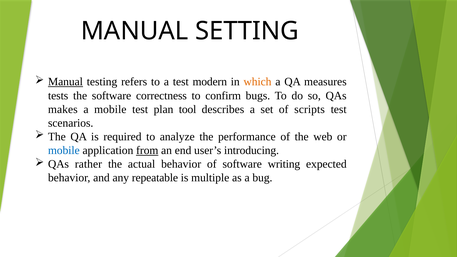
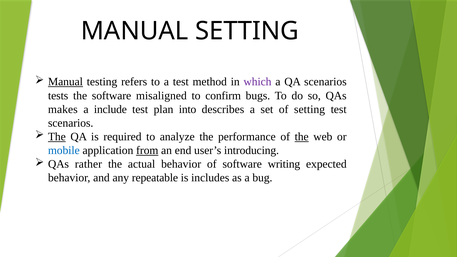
modern: modern -> method
which colour: orange -> purple
QA measures: measures -> scenarios
correctness: correctness -> misaligned
a mobile: mobile -> include
tool: tool -> into
of scripts: scripts -> setting
The at (57, 137) underline: none -> present
the at (302, 137) underline: none -> present
multiple: multiple -> includes
